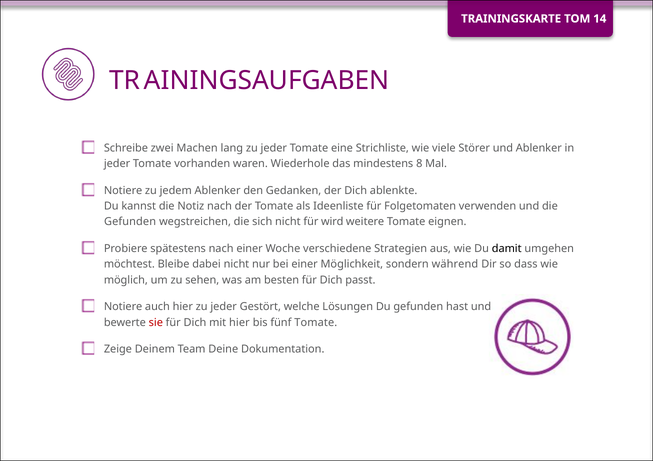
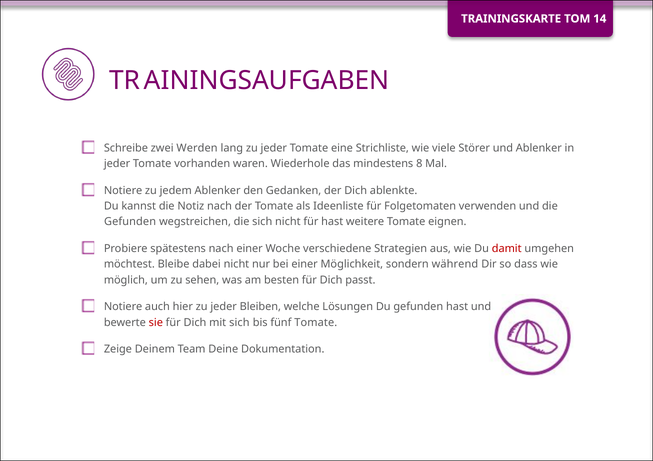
Machen: Machen -> Werden
für wird: wird -> hast
damit colour: black -> red
Gestört: Gestört -> Bleiben
mit hier: hier -> sich
